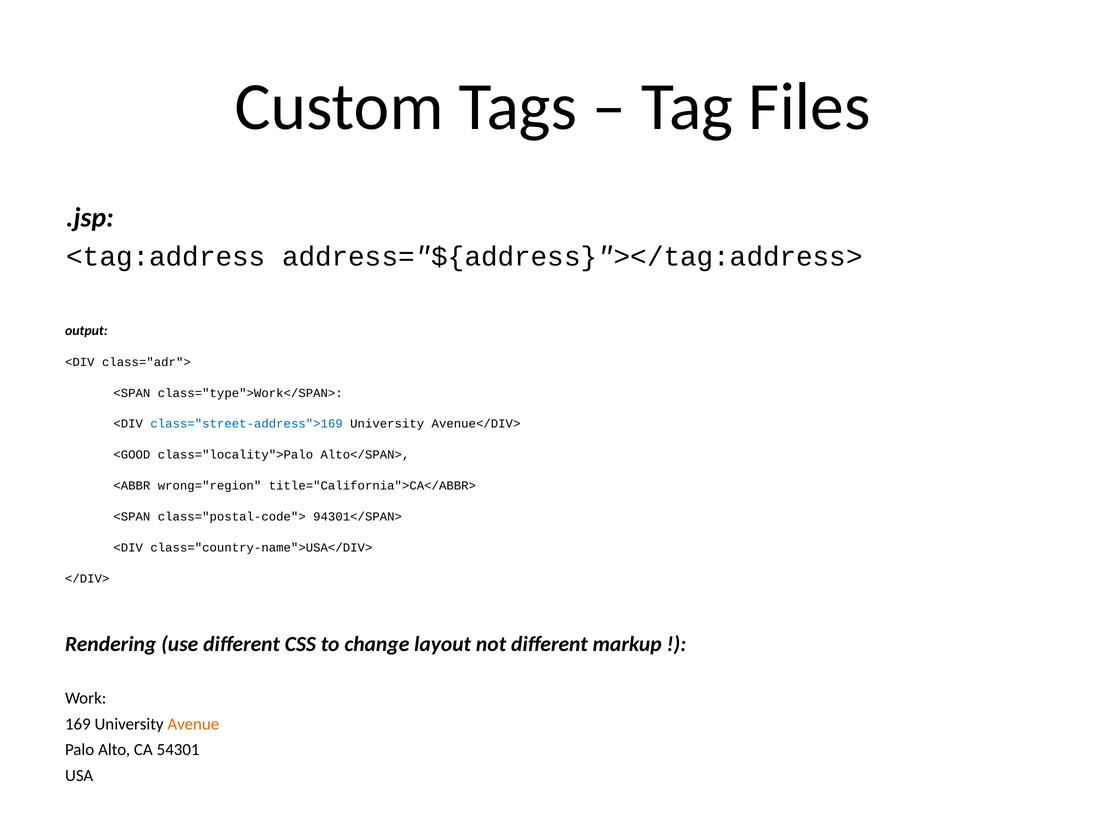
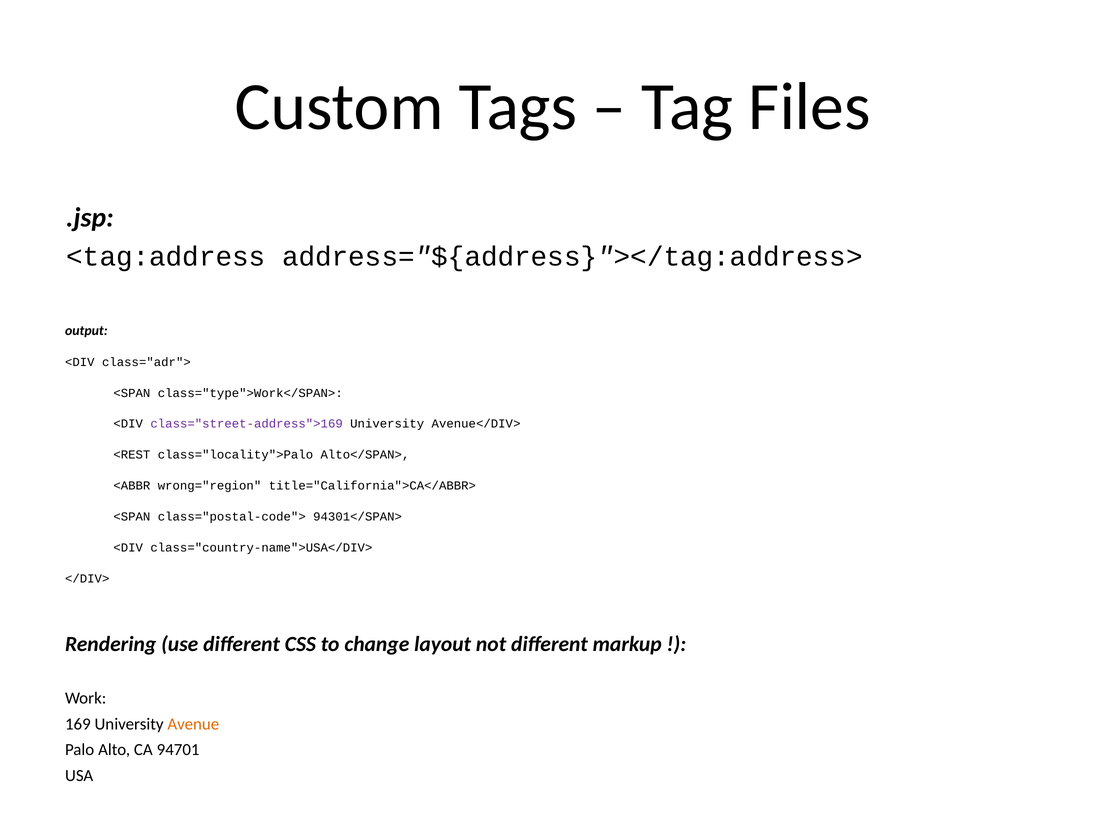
class="street-address">169 colour: blue -> purple
<GOOD: <GOOD -> <REST
54301: 54301 -> 94701
